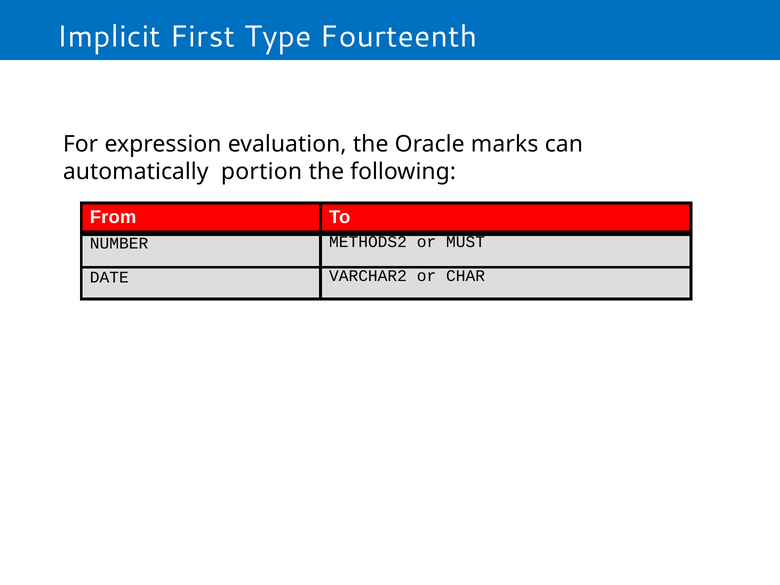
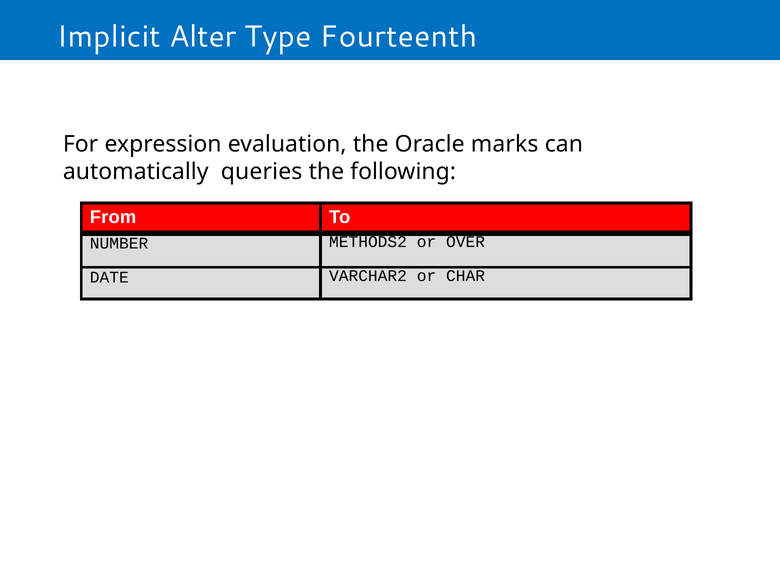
First: First -> Alter
portion: portion -> queries
MUST: MUST -> OVER
